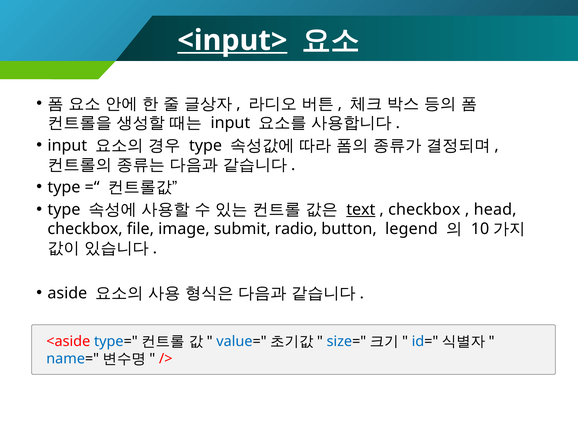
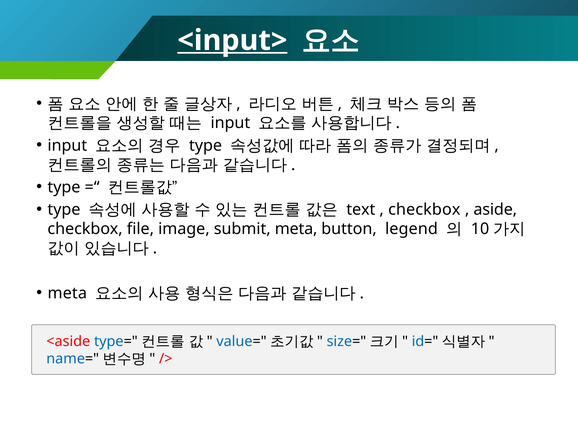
text underline: present -> none
head: head -> aside
submit radio: radio -> meta
aside at (67, 293): aside -> meta
